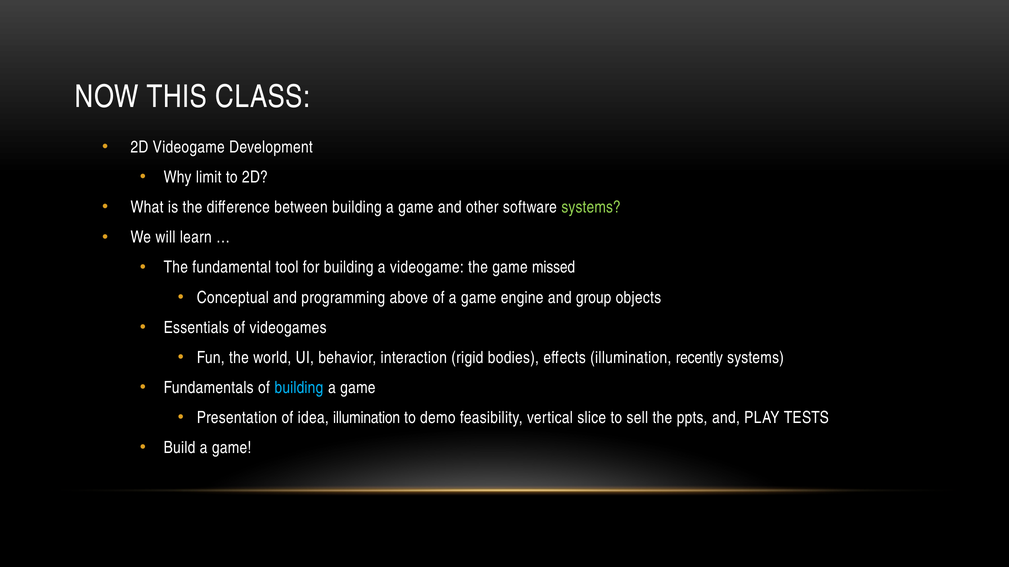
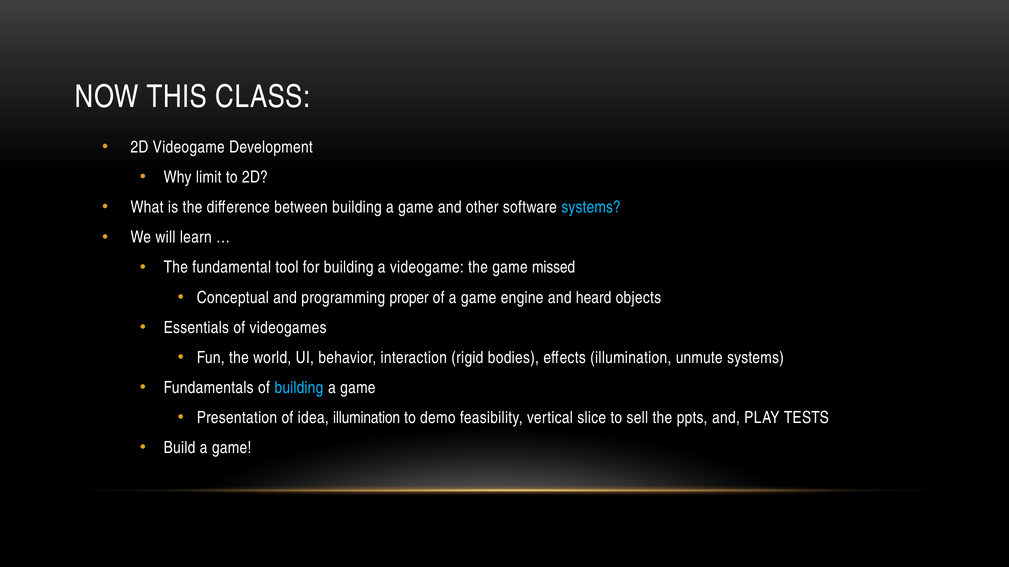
systems at (591, 208) colour: light green -> light blue
above: above -> proper
group: group -> heard
recently: recently -> unmute
